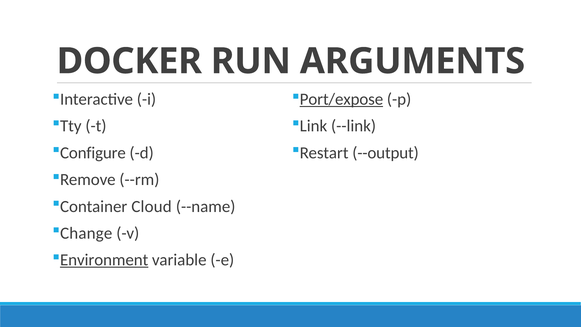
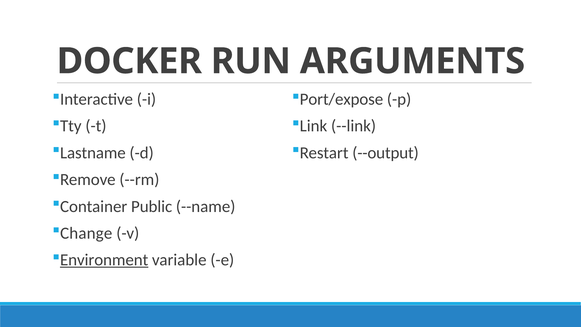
Port/expose underline: present -> none
Configure: Configure -> Lastname
Cloud: Cloud -> Public
